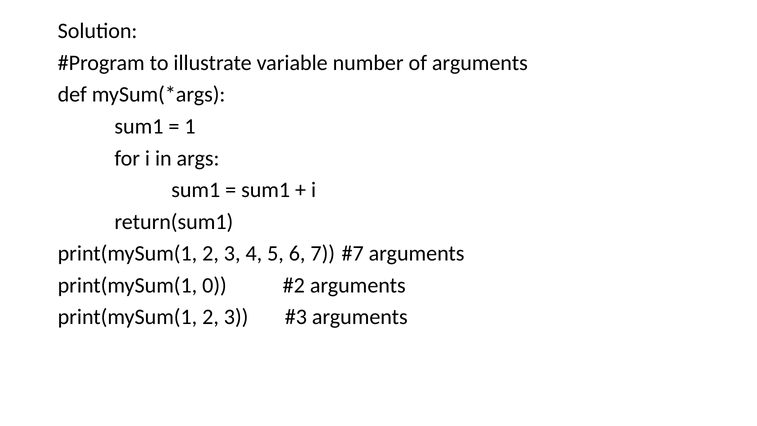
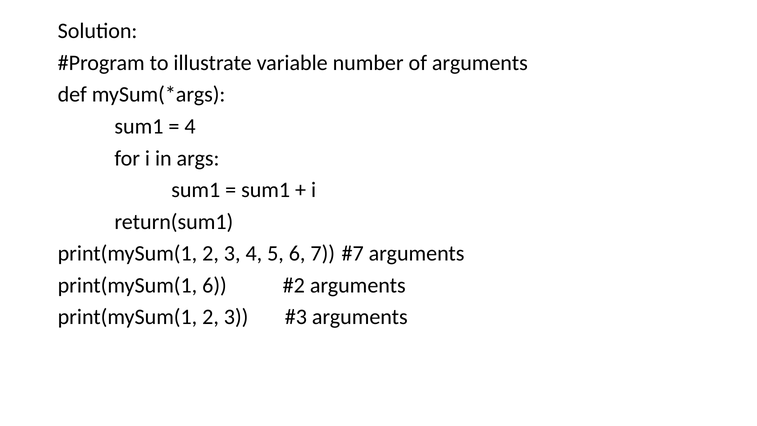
1 at (190, 126): 1 -> 4
print(mySum(1 0: 0 -> 6
